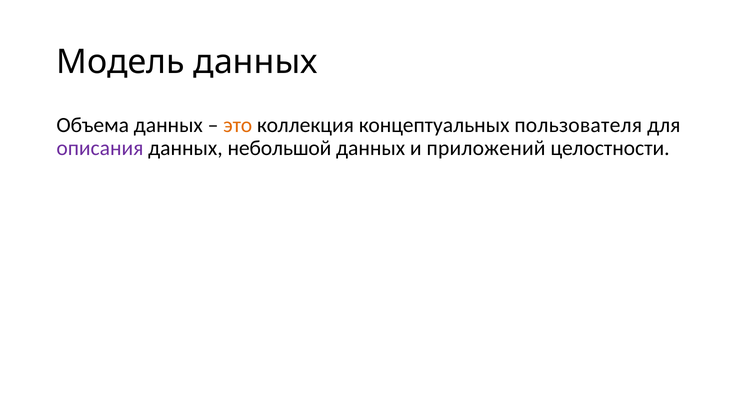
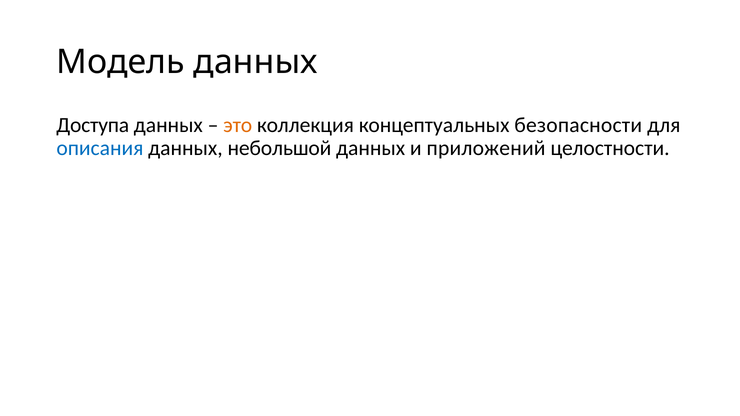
Объема: Объема -> Доступа
пользователя: пользователя -> безопасности
описания colour: purple -> blue
